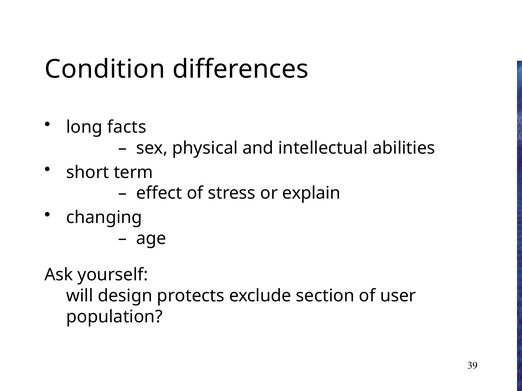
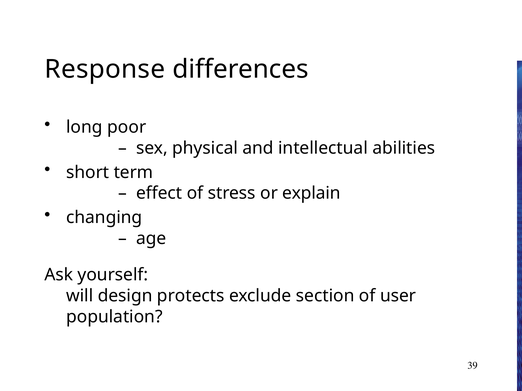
Condition: Condition -> Response
facts: facts -> poor
